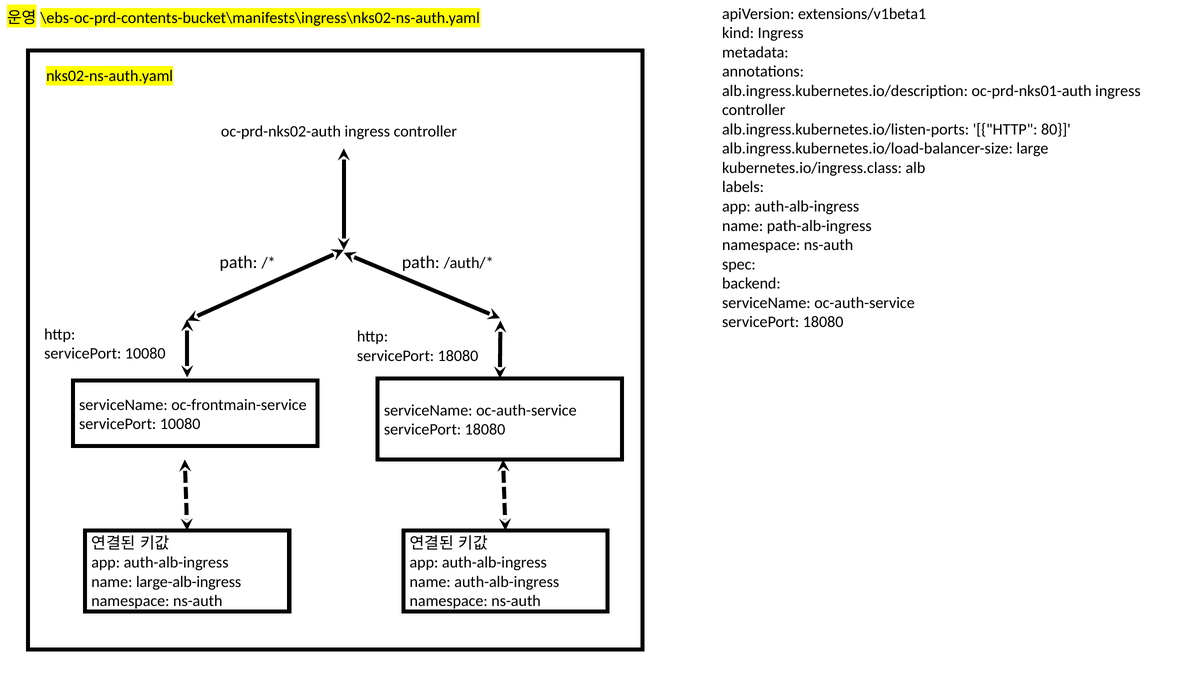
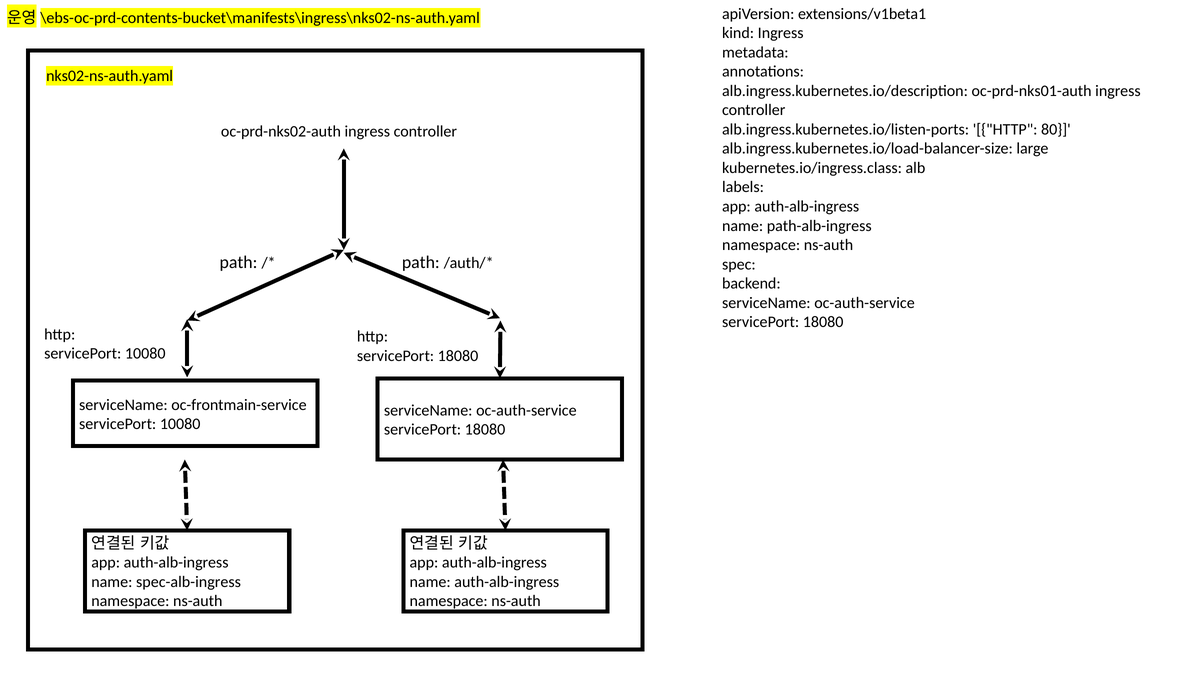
large-alb-ingress: large-alb-ingress -> spec-alb-ingress
